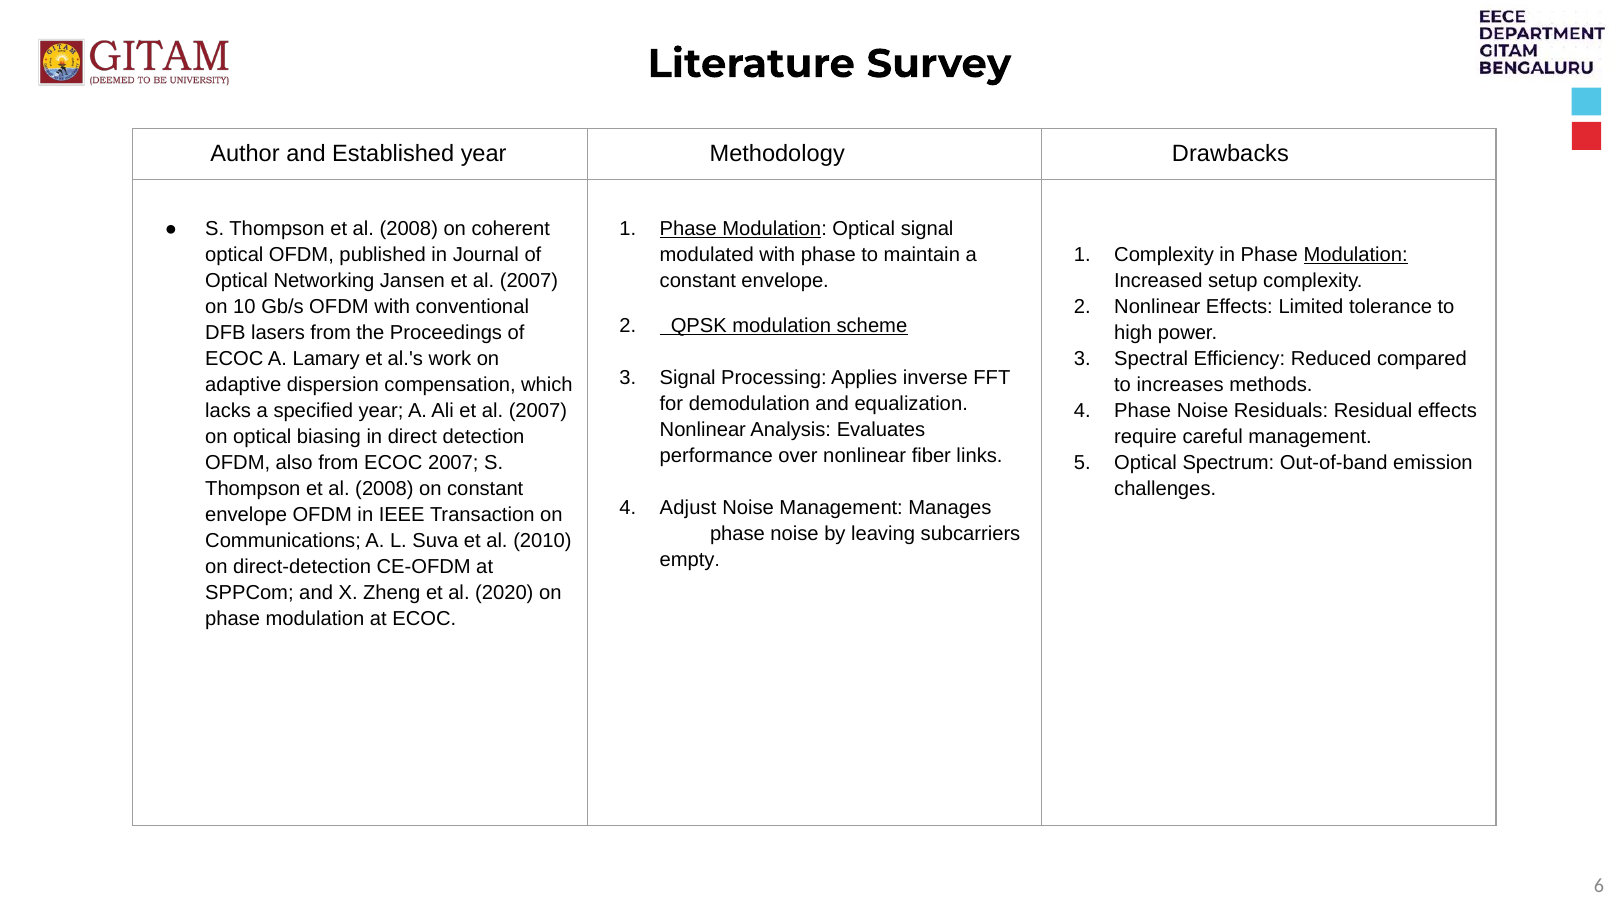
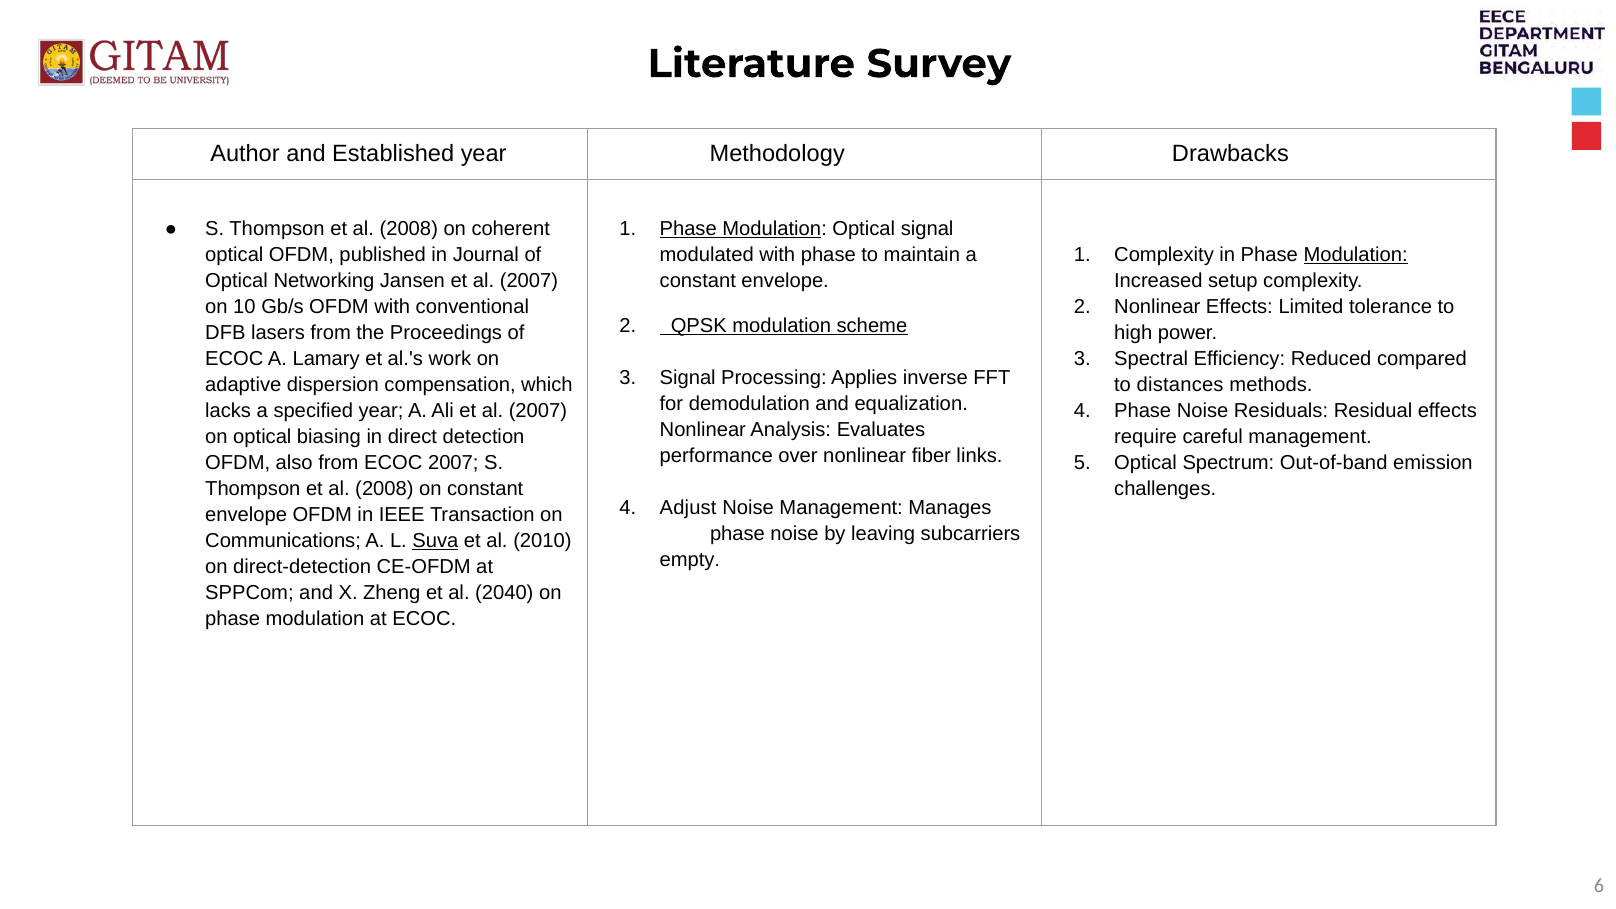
increases: increases -> distances
Suva underline: none -> present
2020: 2020 -> 2040
